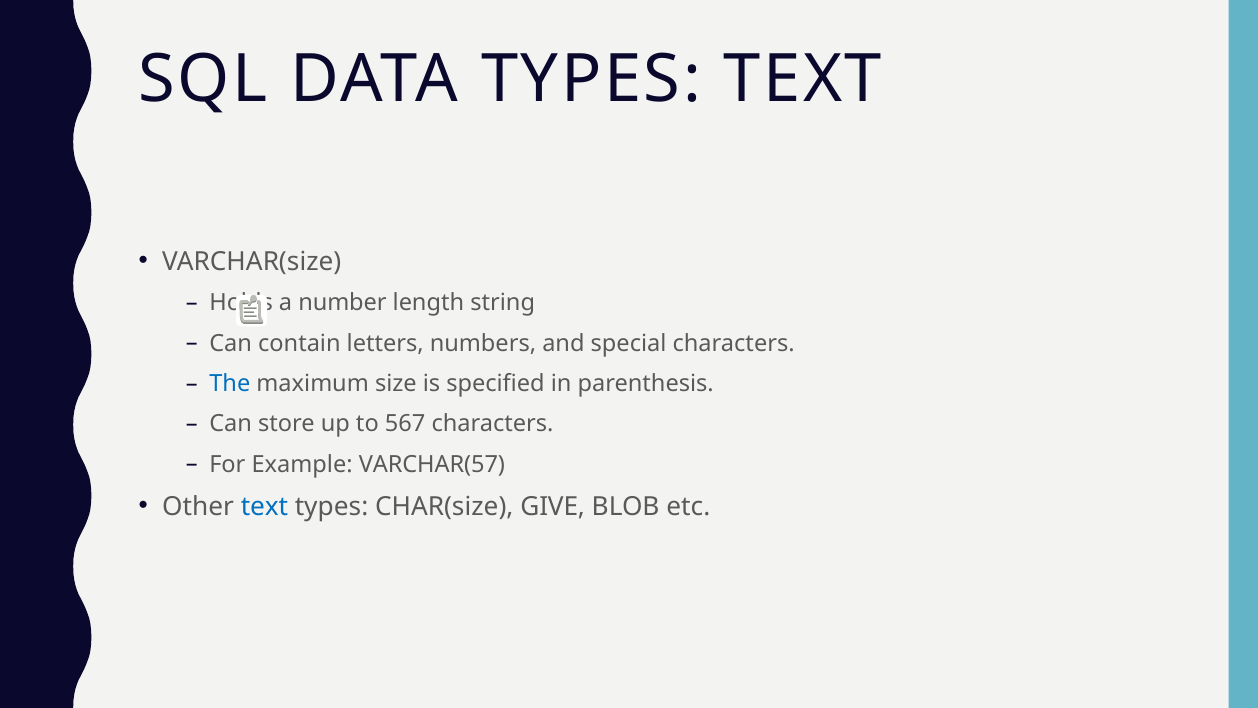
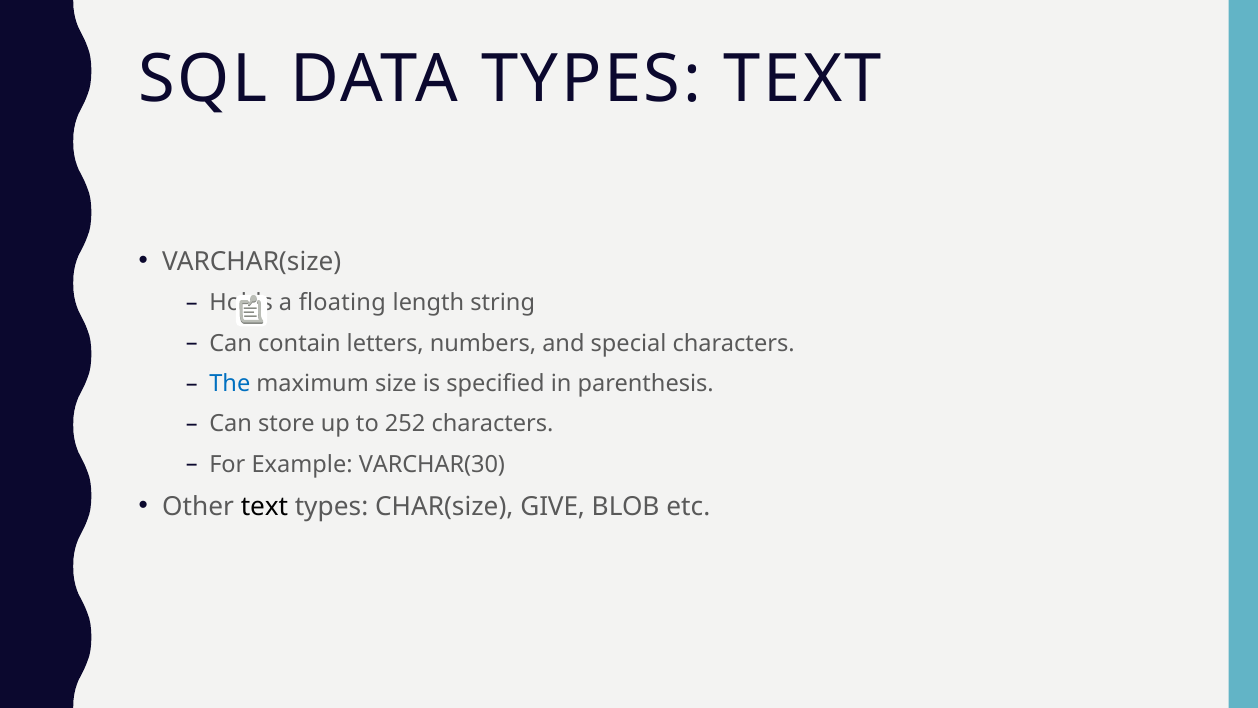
number: number -> floating
567: 567 -> 252
VARCHAR(57: VARCHAR(57 -> VARCHAR(30
text at (264, 507) colour: blue -> black
